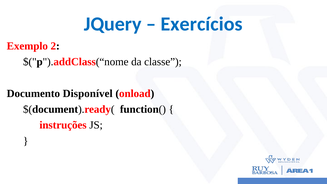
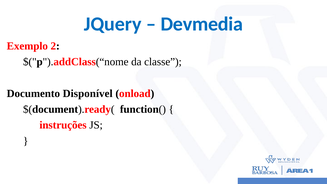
Exercícios: Exercícios -> Devmedia
